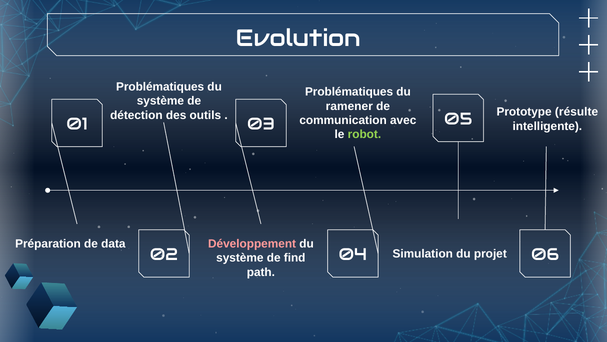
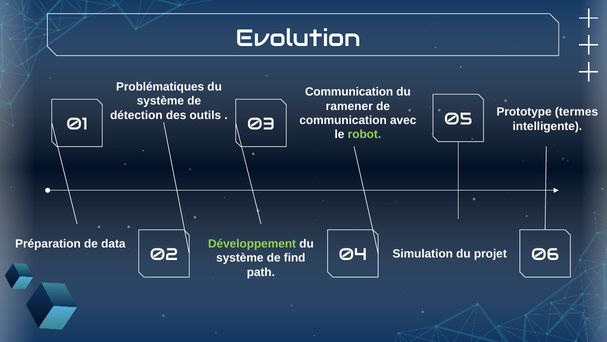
Problématiques at (349, 92): Problématiques -> Communication
résulte: résulte -> termes
Développement colour: pink -> light green
